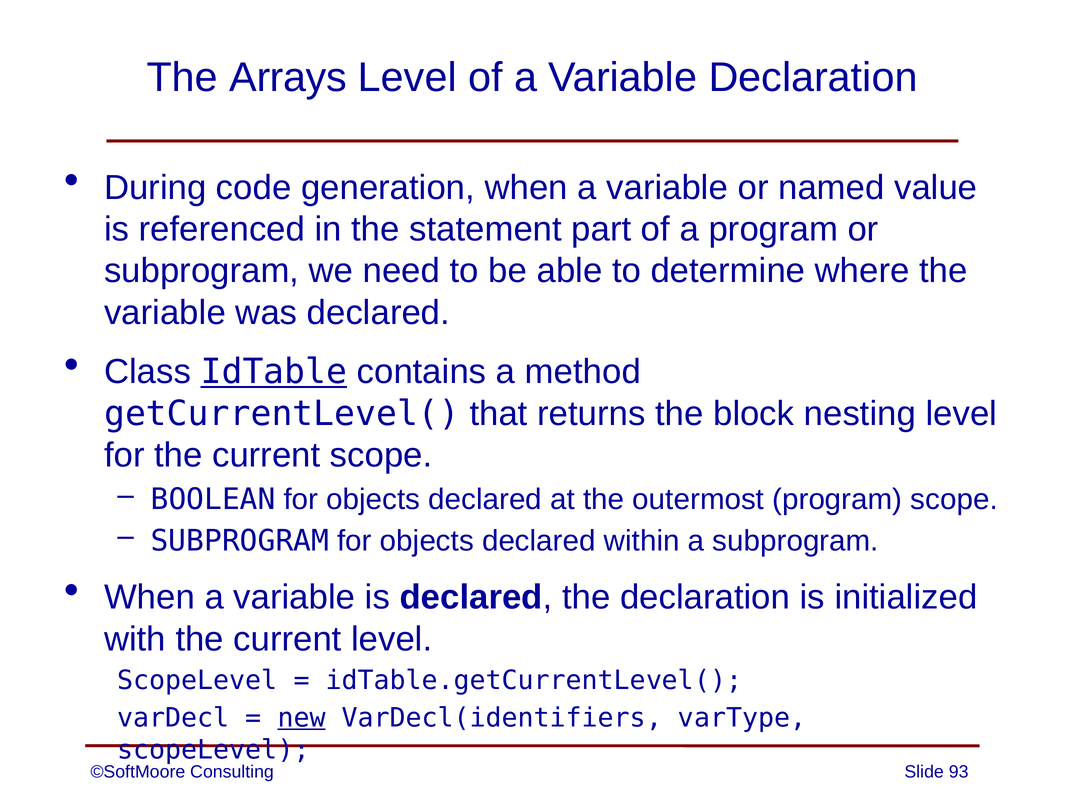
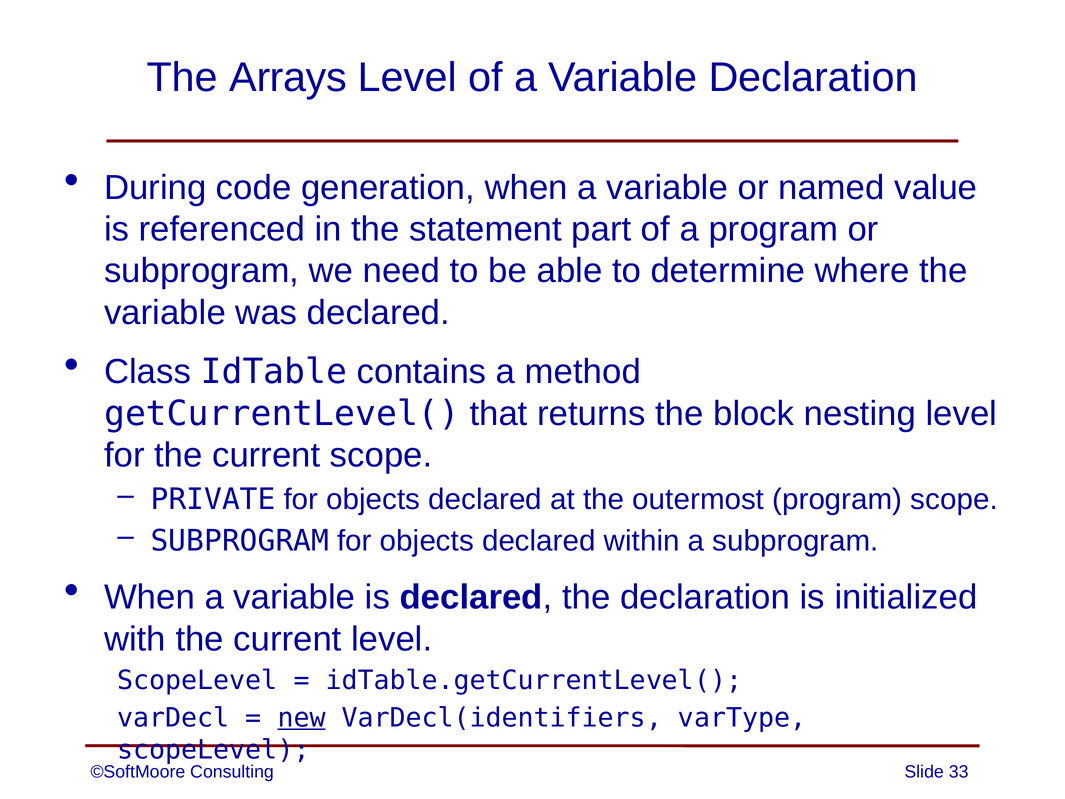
IdTable underline: present -> none
BOOLEAN: BOOLEAN -> PRIVATE
93: 93 -> 33
